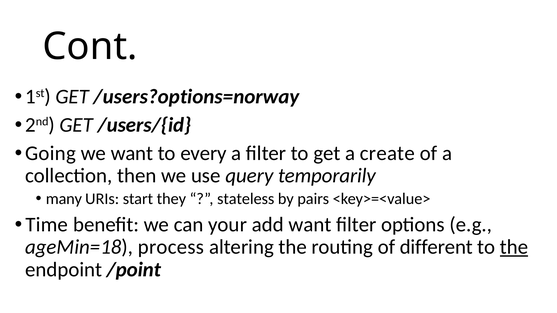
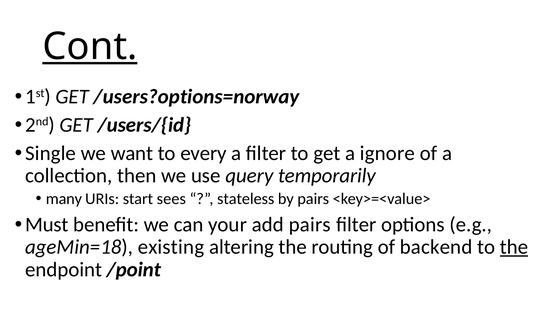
Cont underline: none -> present
Going: Going -> Single
create: create -> ignore
they: they -> sees
Time: Time -> Must
add want: want -> pairs
process: process -> existing
different: different -> backend
